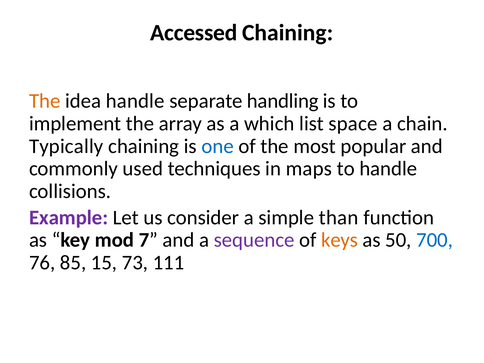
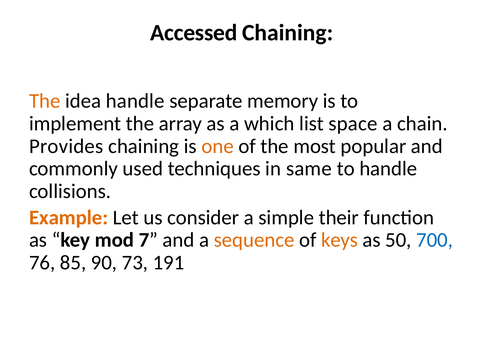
handling: handling -> memory
Typically: Typically -> Provides
one colour: blue -> orange
maps: maps -> same
Example colour: purple -> orange
than: than -> their
sequence colour: purple -> orange
15: 15 -> 90
111: 111 -> 191
